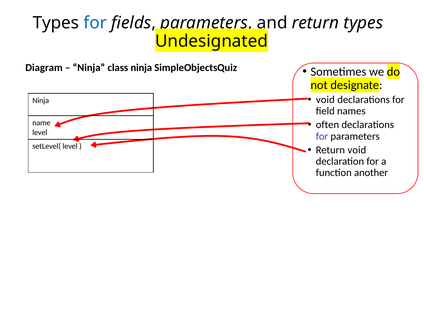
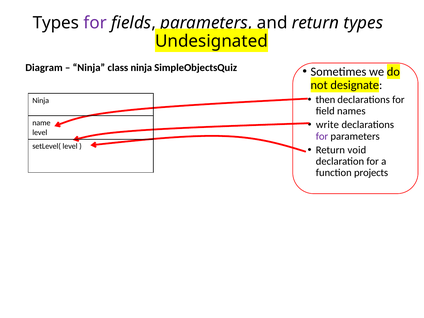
for at (95, 23) colour: blue -> purple
void at (325, 100): void -> then
often: often -> write
another: another -> projects
